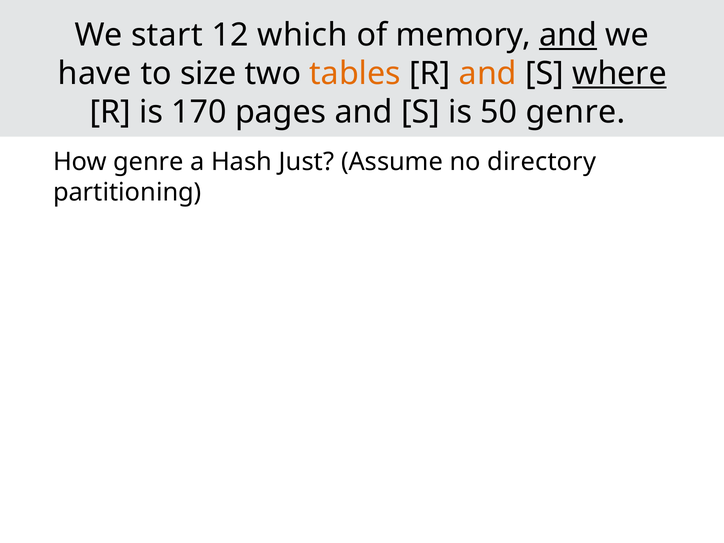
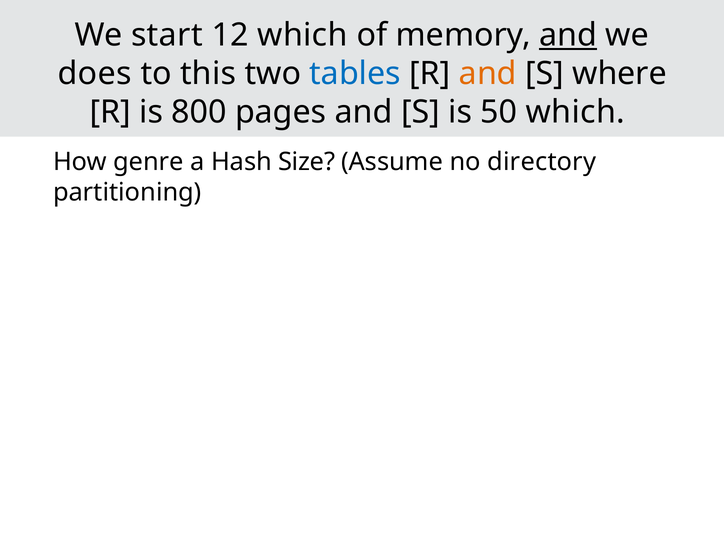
have: have -> does
size: size -> this
tables colour: orange -> blue
where underline: present -> none
170: 170 -> 800
50 genre: genre -> which
Just: Just -> Size
